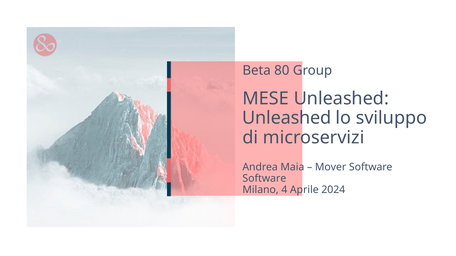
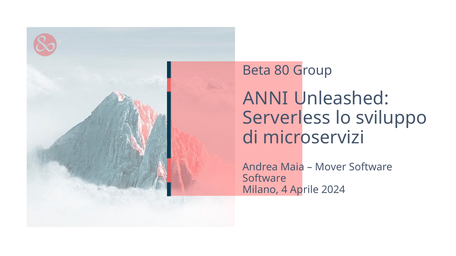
MESE: MESE -> ANNI
Unleashed at (287, 118): Unleashed -> Serverless
